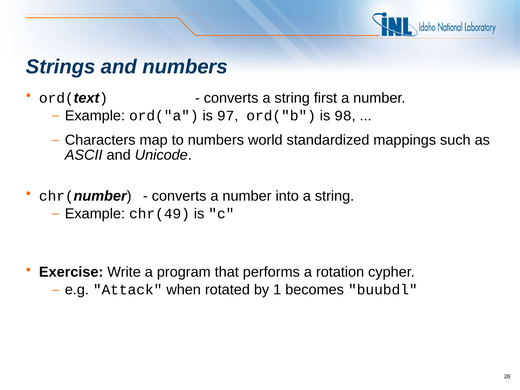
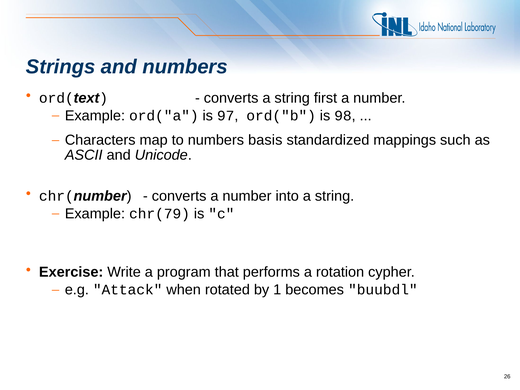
world: world -> basis
chr(49: chr(49 -> chr(79
